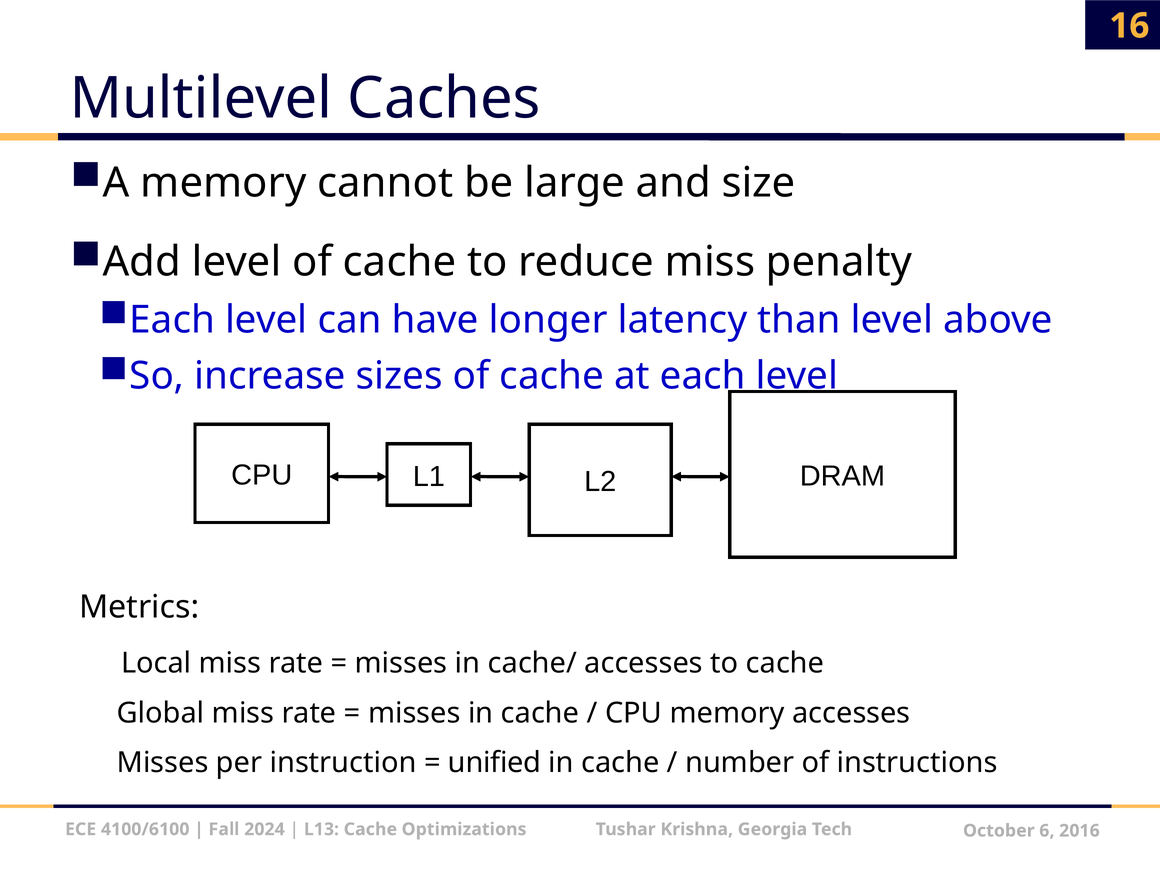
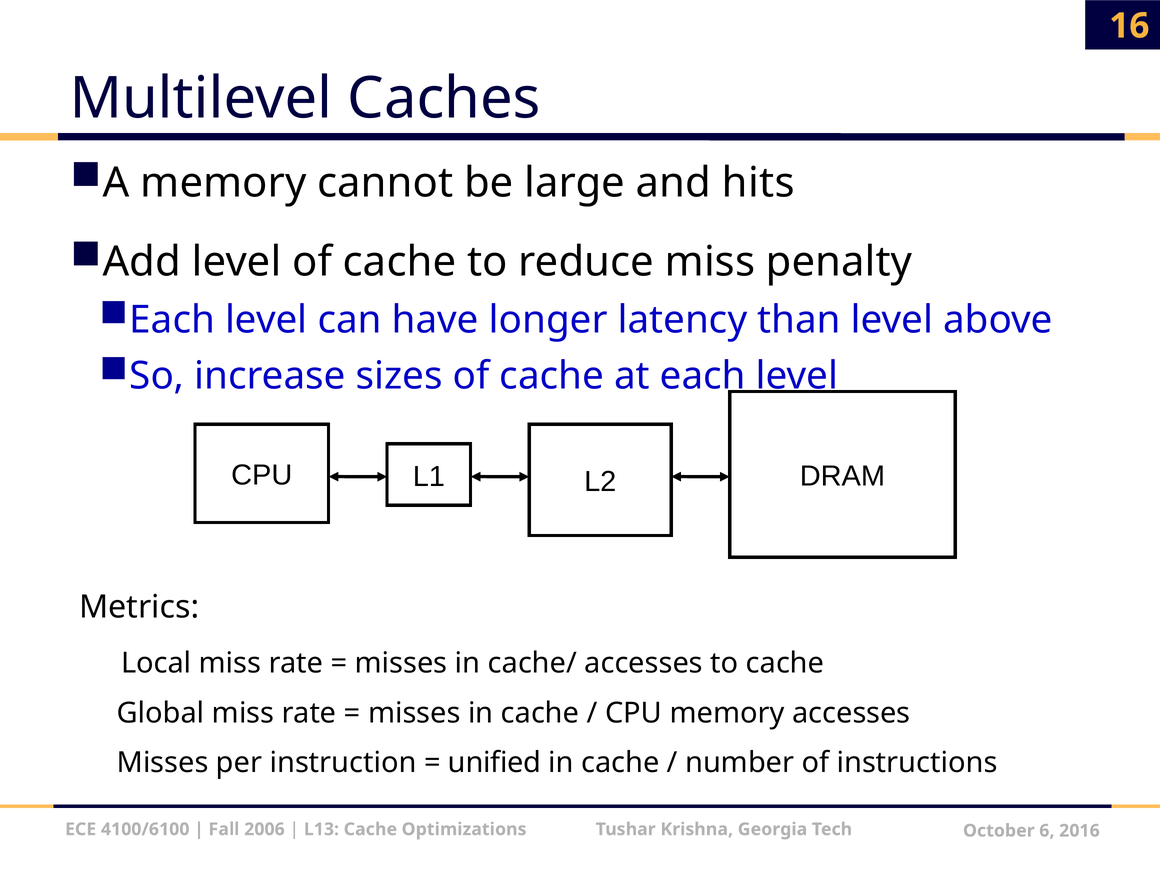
size: size -> hits
2024: 2024 -> 2006
